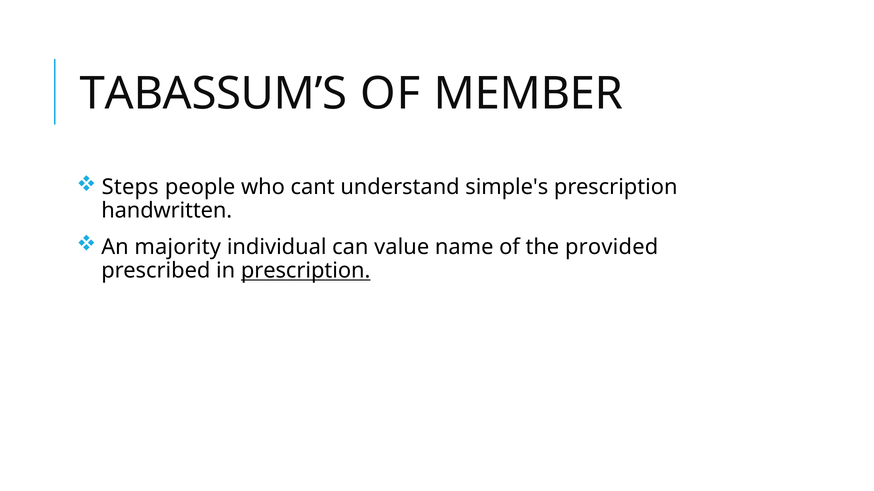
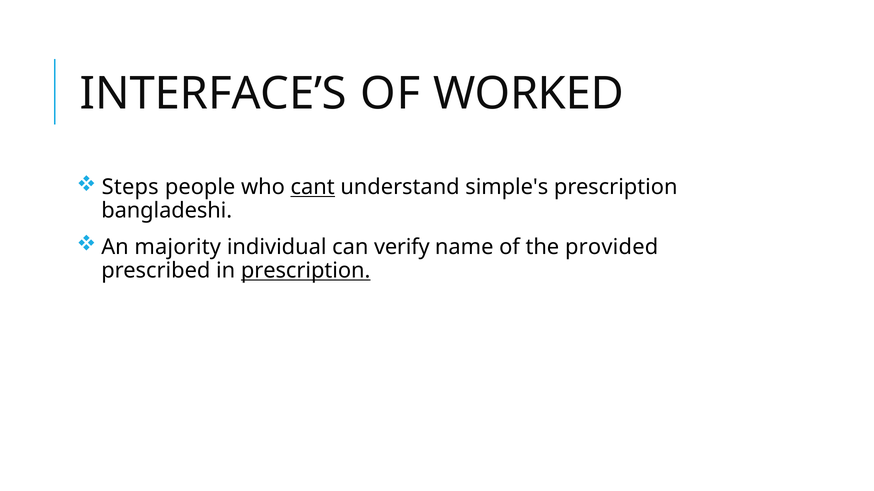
TABASSUM’S: TABASSUM’S -> INTERFACE’S
MEMBER: MEMBER -> WORKED
cant underline: none -> present
handwritten: handwritten -> bangladeshi
value: value -> verify
